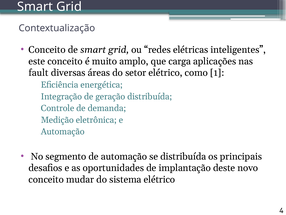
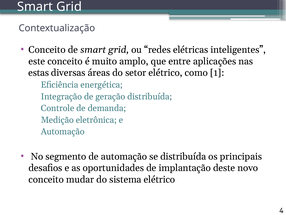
carga: carga -> entre
fault: fault -> estas
